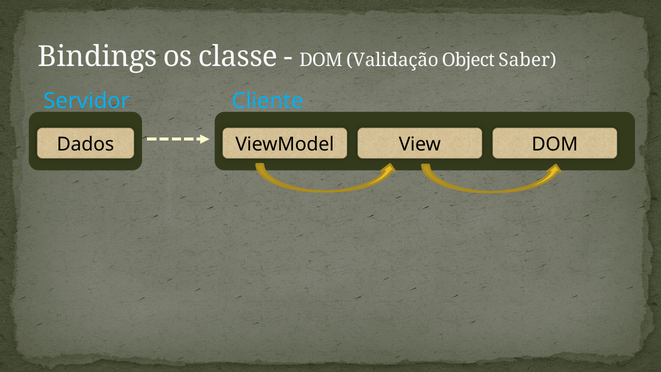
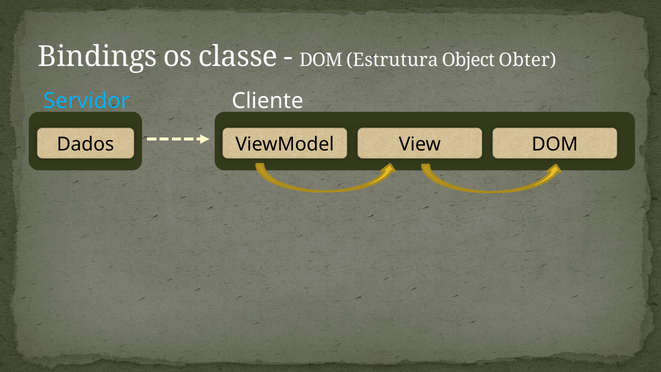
Validação: Validação -> Estrutura
Saber: Saber -> Obter
Cliente colour: light blue -> white
